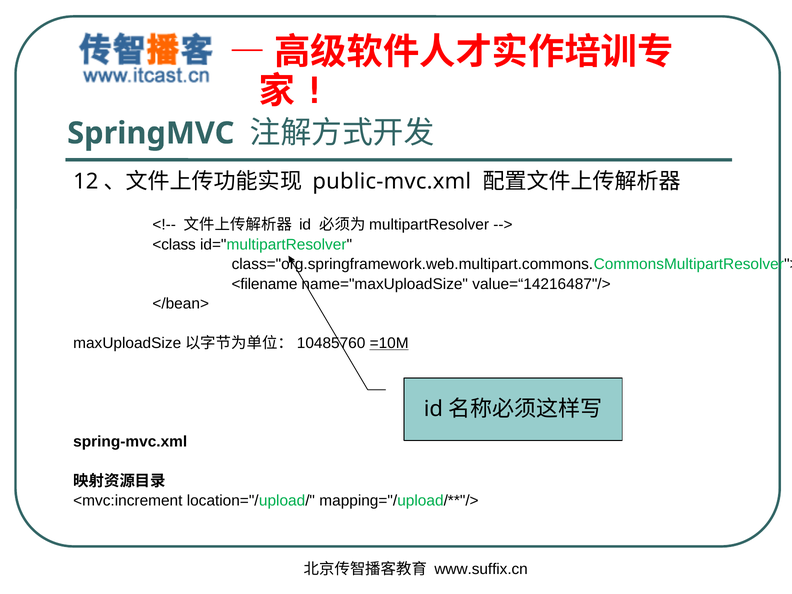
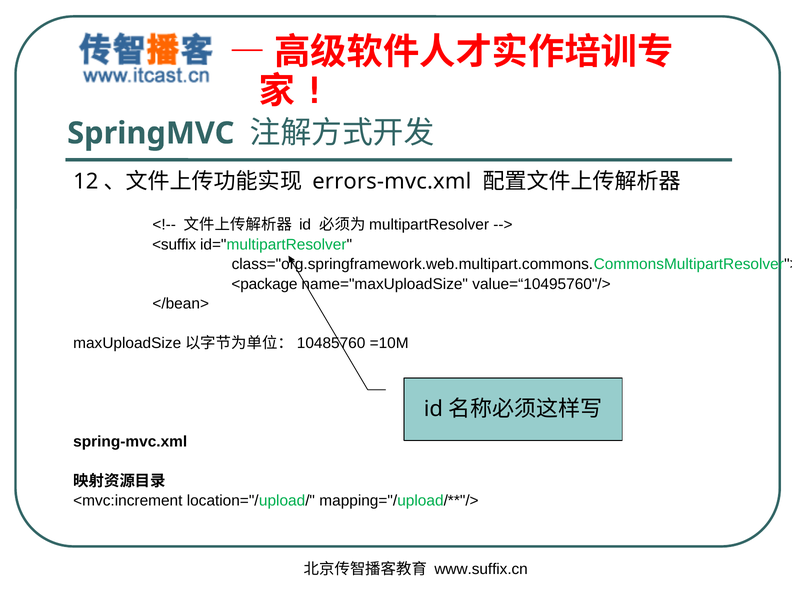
public-mvc.xml: public-mvc.xml -> errors-mvc.xml
<class: <class -> <suffix
<filename: <filename -> <package
value=“14216487"/>: value=“14216487"/> -> value=“10495760"/>
=10M underline: present -> none
